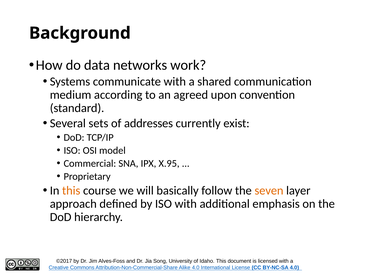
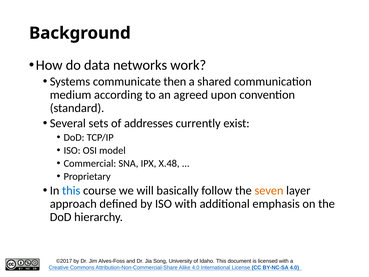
communicate with: with -> then
X.95: X.95 -> X.48
this at (71, 190) colour: orange -> blue
